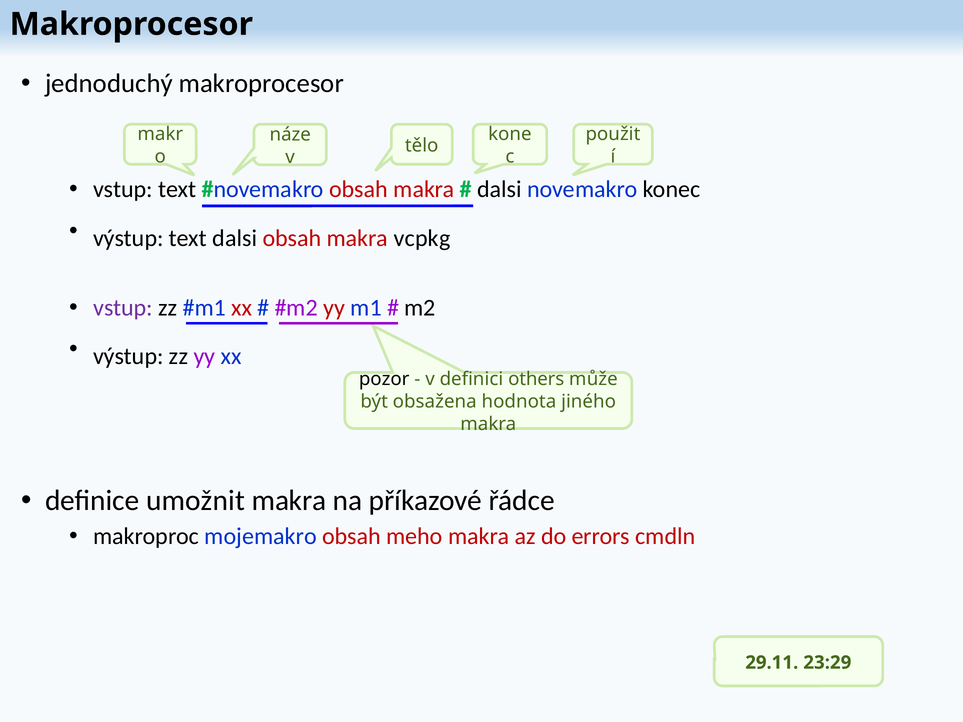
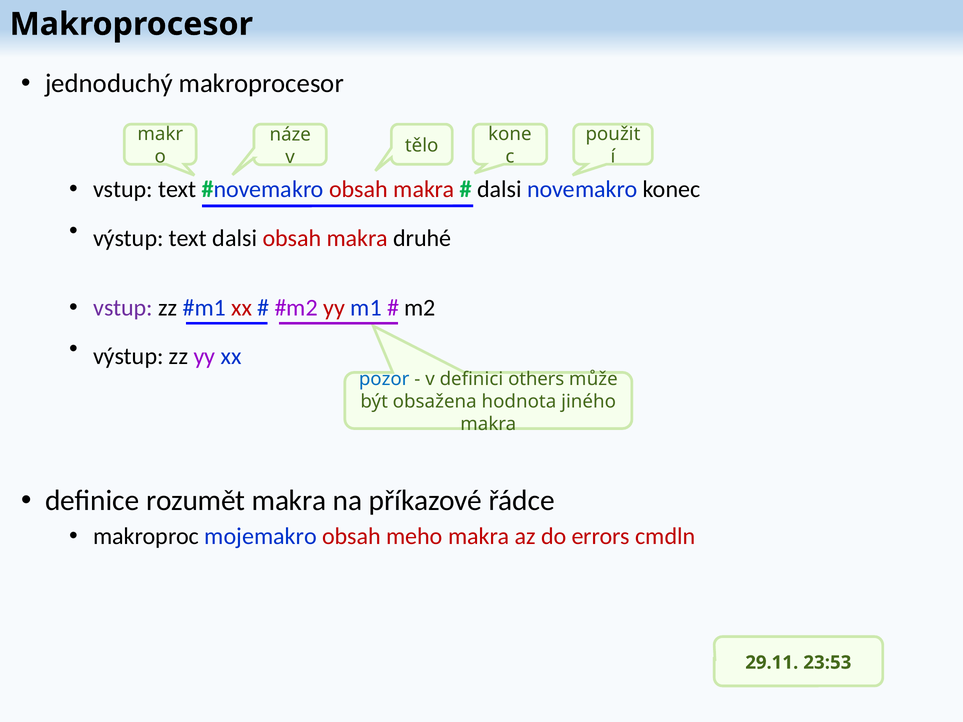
vcpkg: vcpkg -> druhé
pozor colour: black -> blue
umožnit: umožnit -> rozumět
23:29: 23:29 -> 23:53
